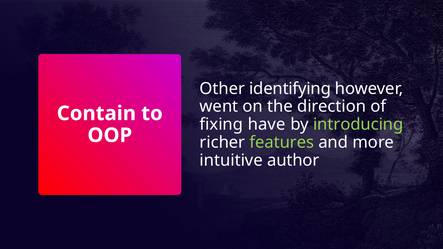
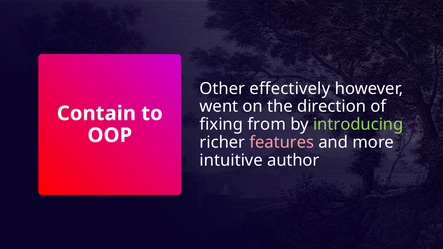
identifying: identifying -> effectively
have: have -> from
features colour: light green -> pink
